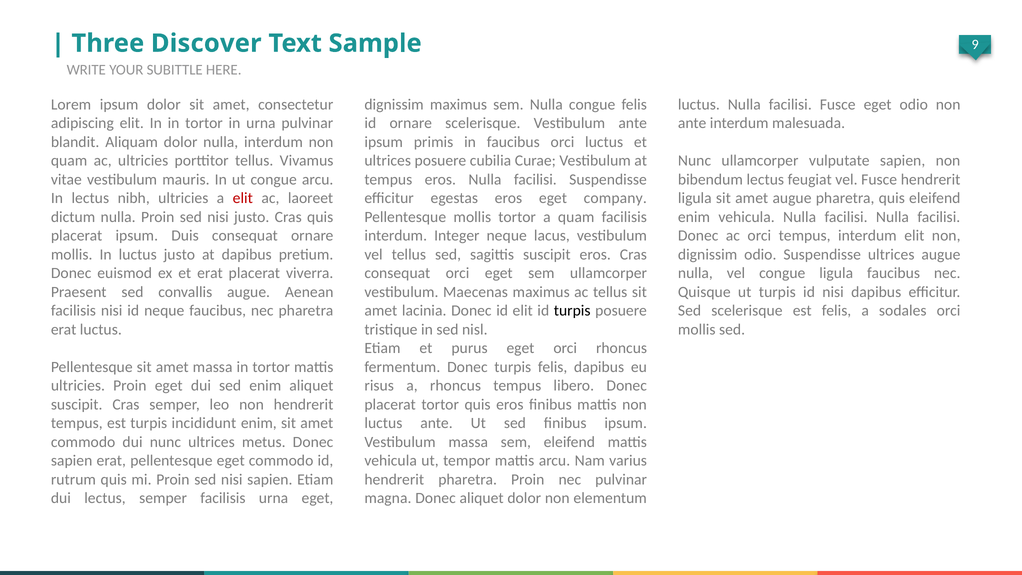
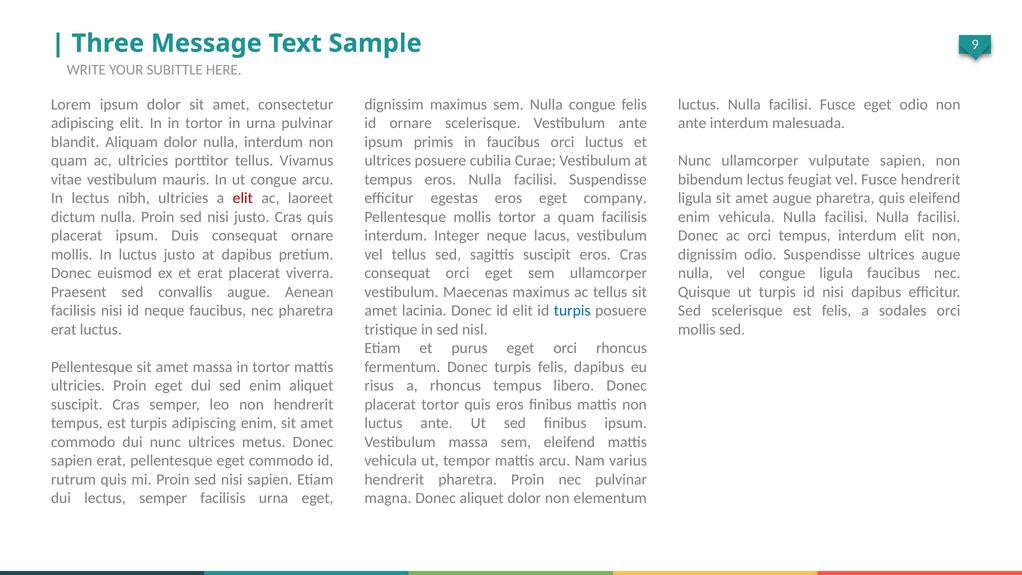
Discover: Discover -> Message
turpis at (572, 311) colour: black -> blue
turpis incididunt: incididunt -> adipiscing
